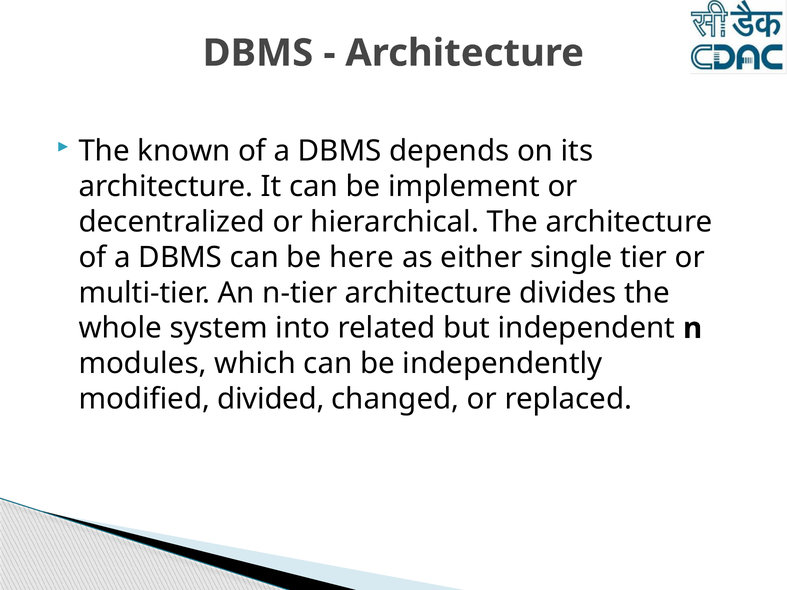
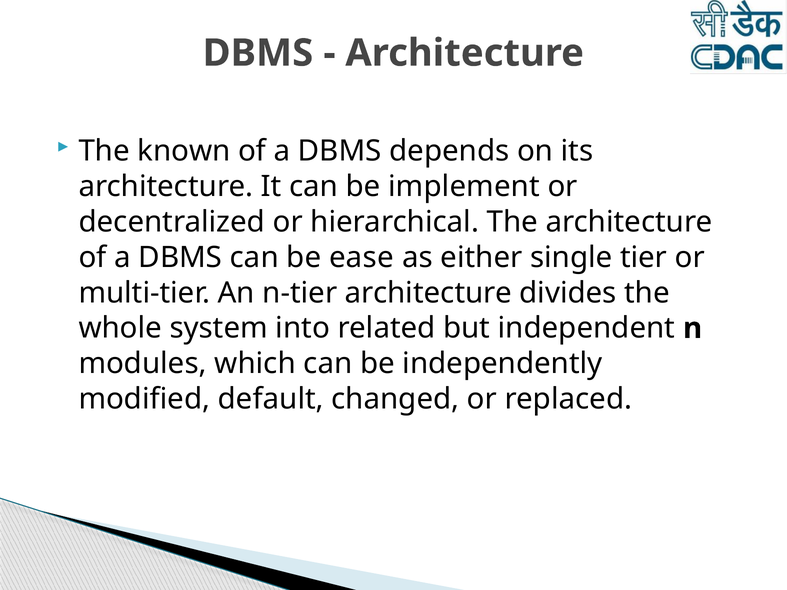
here: here -> ease
divided: divided -> default
